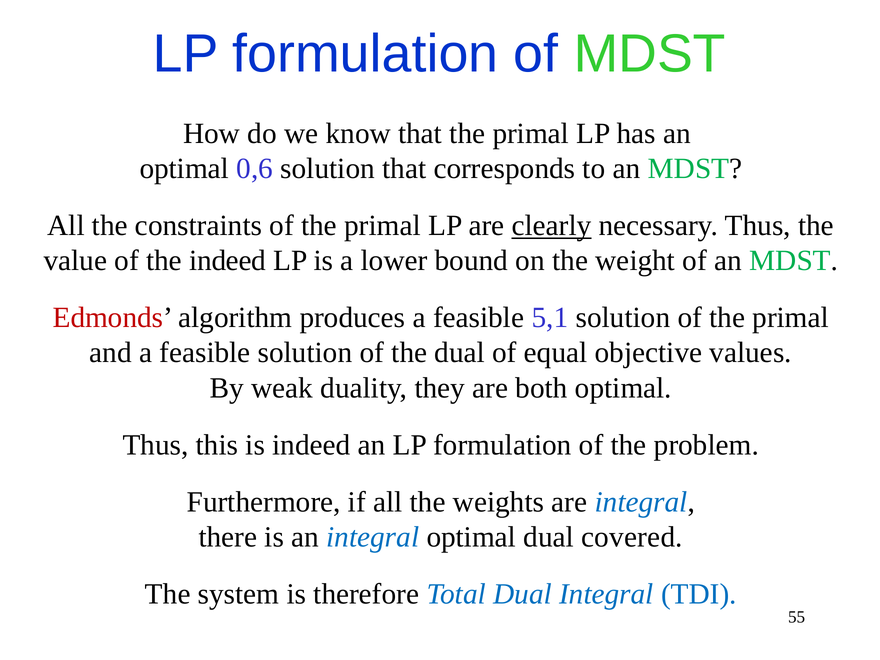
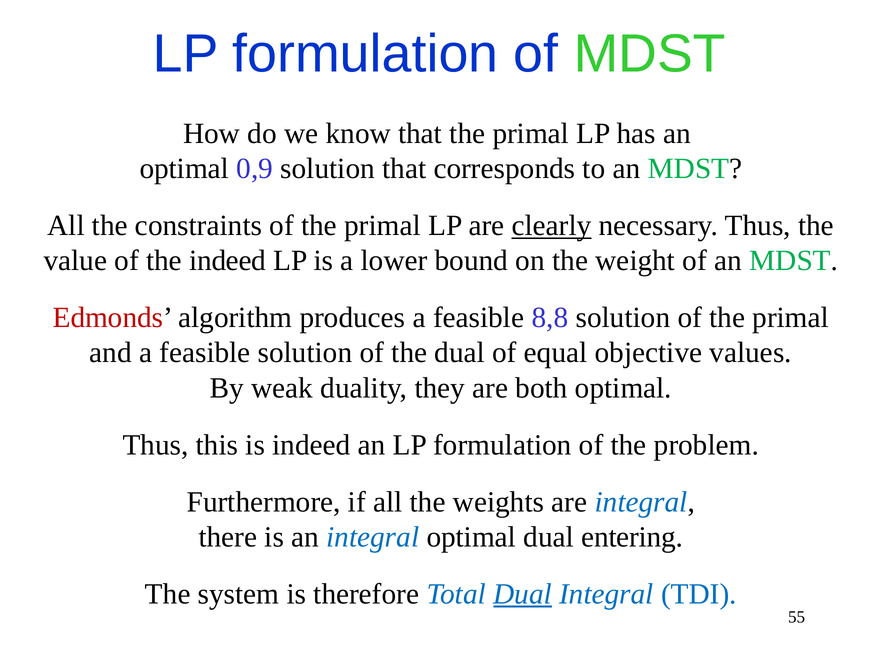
0,6: 0,6 -> 0,9
5,1: 5,1 -> 8,8
covered: covered -> entering
Dual at (523, 594) underline: none -> present
